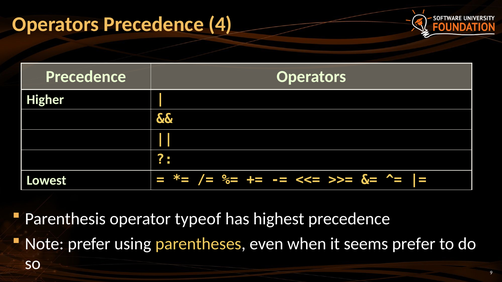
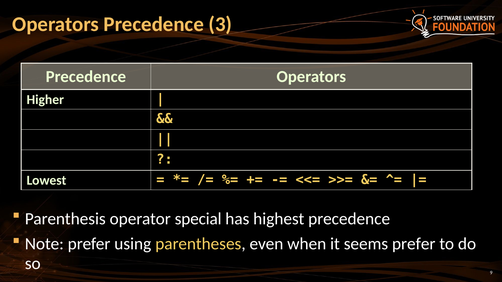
4: 4 -> 3
typeof: typeof -> special
